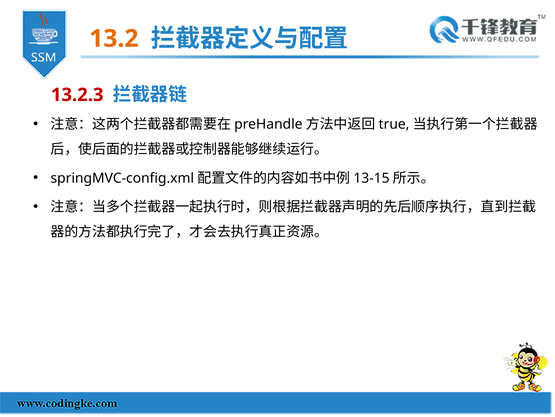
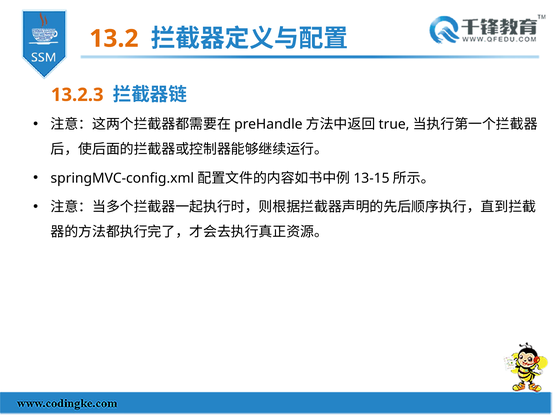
13.2.3 colour: red -> orange
